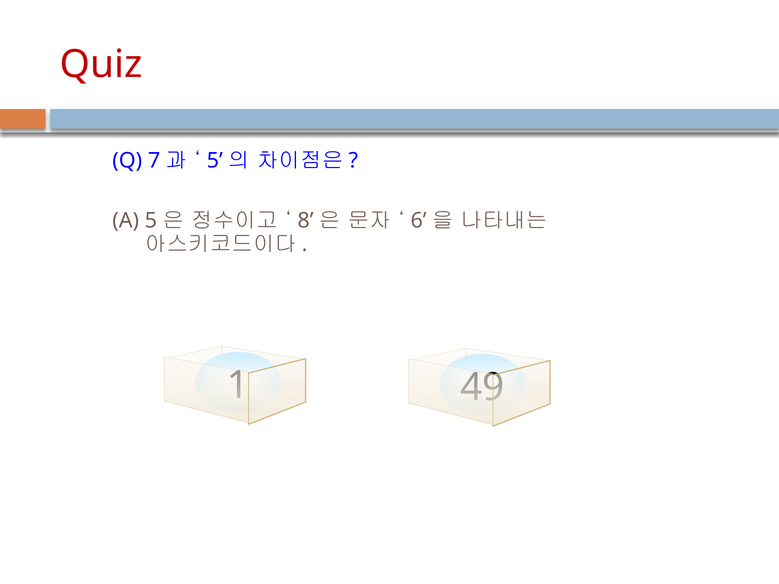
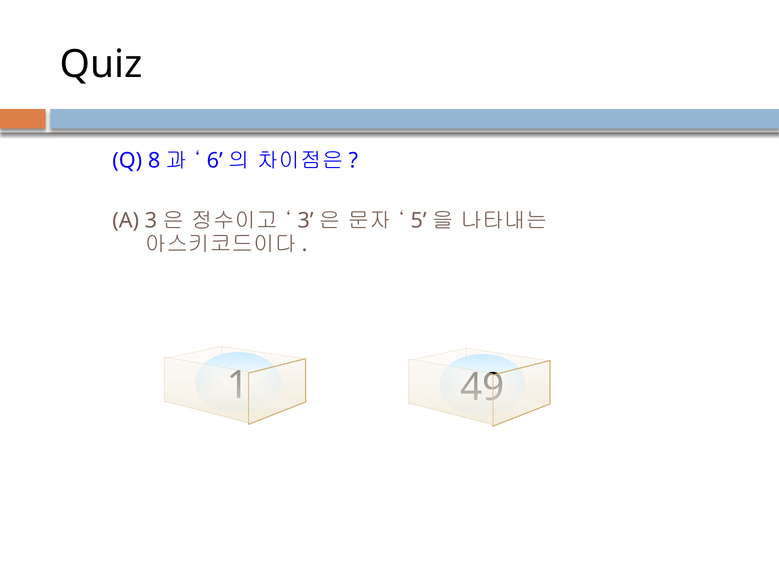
Quiz colour: red -> black
7: 7 -> 8
5 at (215, 161): 5 -> 6
A 5: 5 -> 3
8 at (306, 221): 8 -> 3
6: 6 -> 5
